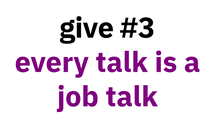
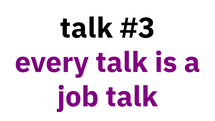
give at (87, 28): give -> talk
